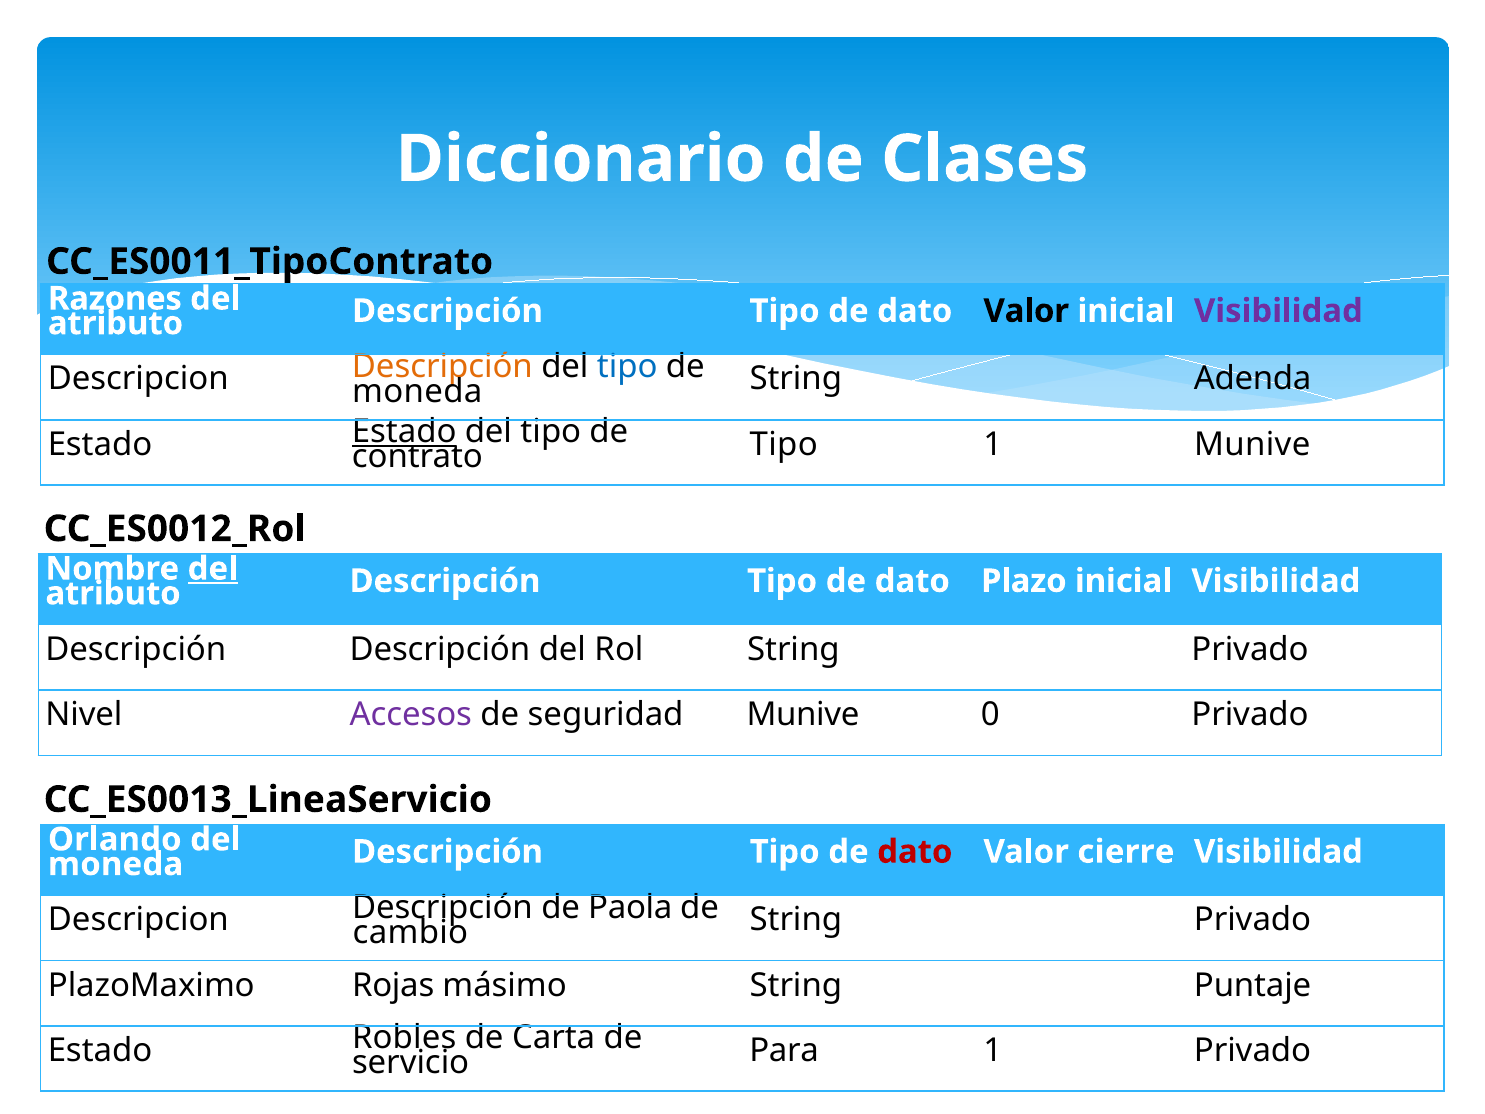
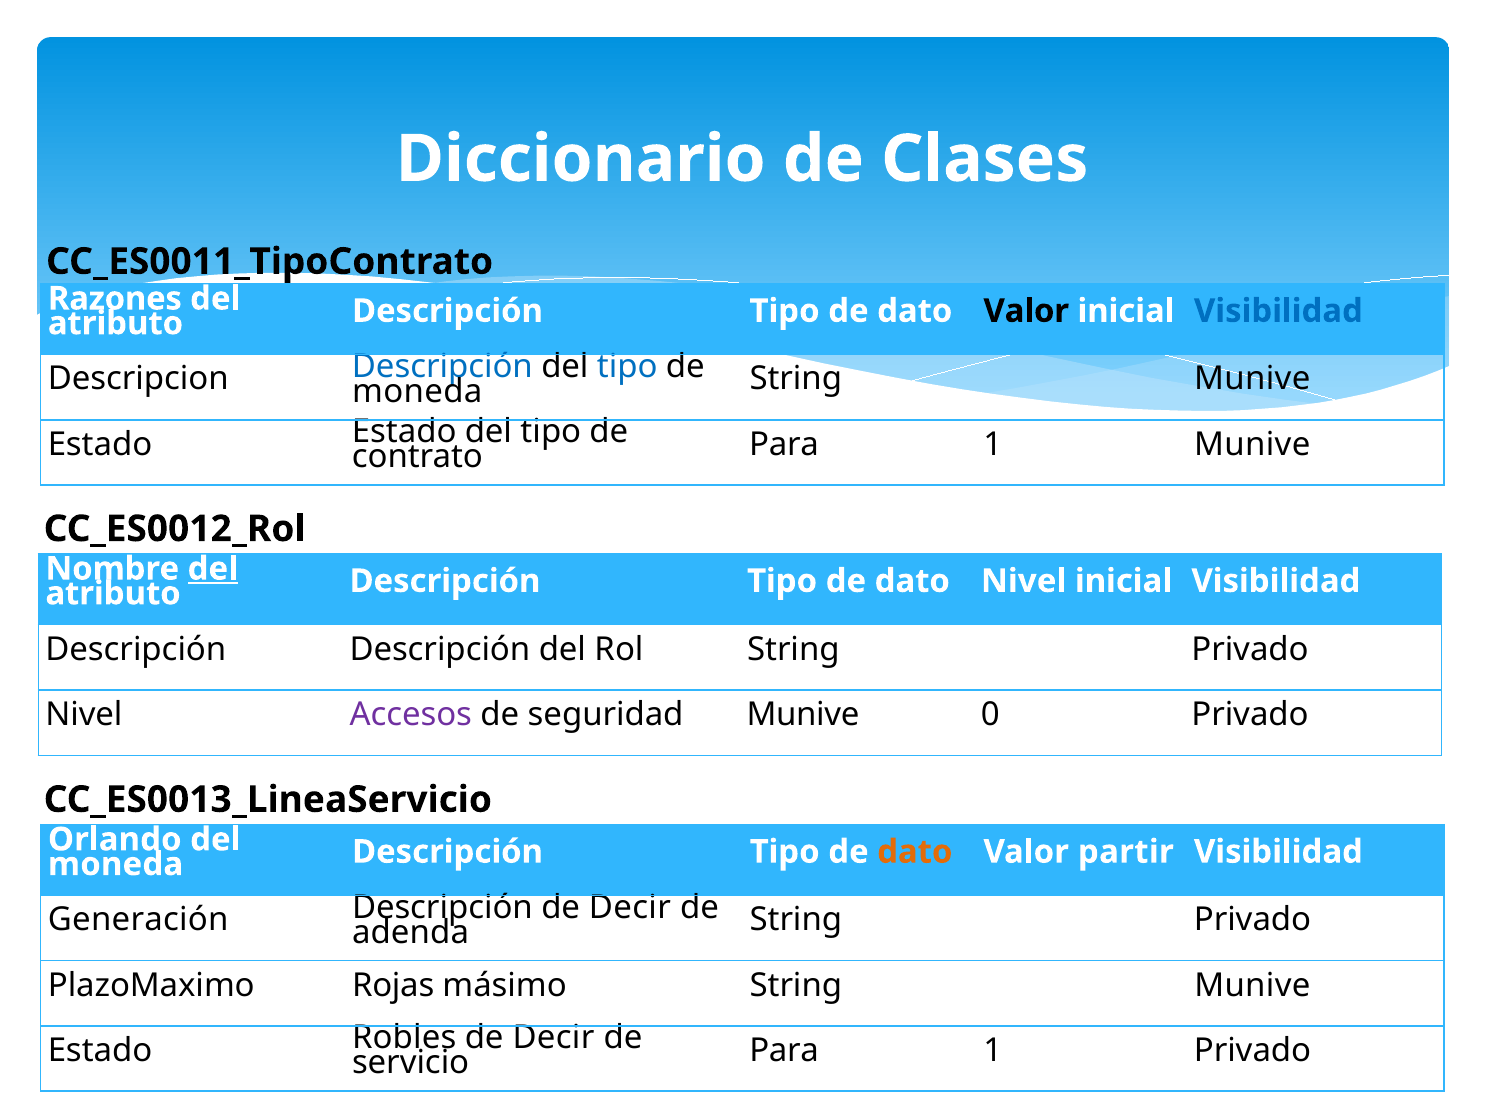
Visibilidad at (1278, 311) colour: purple -> blue
Descripción at (442, 367) colour: orange -> blue
Adenda at (1253, 379): Adenda -> Munive
Estado at (404, 432) underline: present -> none
contrato Tipo: Tipo -> Para
dato Plazo: Plazo -> Nivel
dato at (915, 852) colour: red -> orange
cierre: cierre -> partir
Descripcion at (138, 920): Descripcion -> Generación
Descripción de Paola: Paola -> Decir
cambio: cambio -> adenda
másimo String Puntaje: Puntaje -> Munive
Carta at (554, 1038): Carta -> Decir
